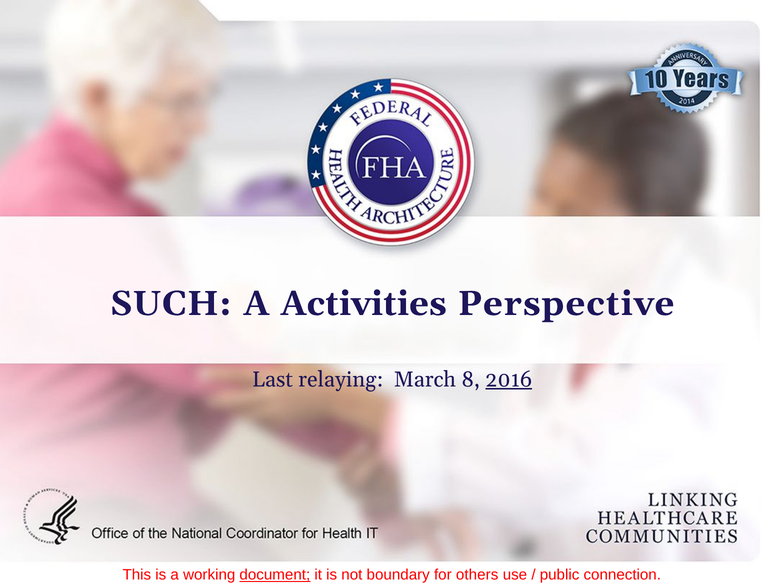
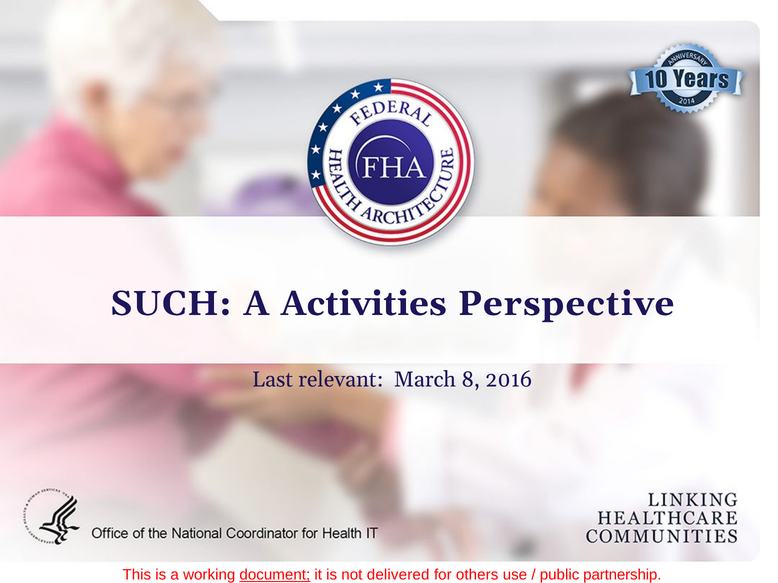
relaying: relaying -> relevant
2016 underline: present -> none
boundary: boundary -> delivered
connection: connection -> partnership
